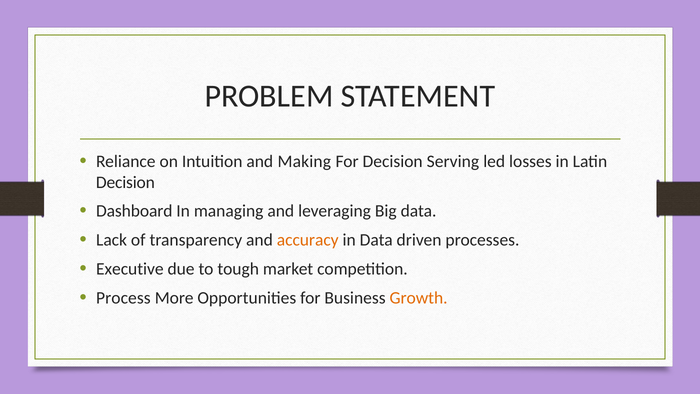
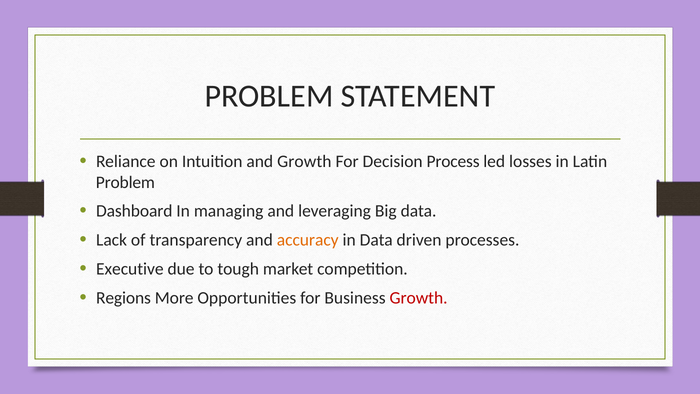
and Making: Making -> Growth
Serving: Serving -> Process
Decision at (125, 182): Decision -> Problem
Process: Process -> Regions
Growth at (419, 298) colour: orange -> red
